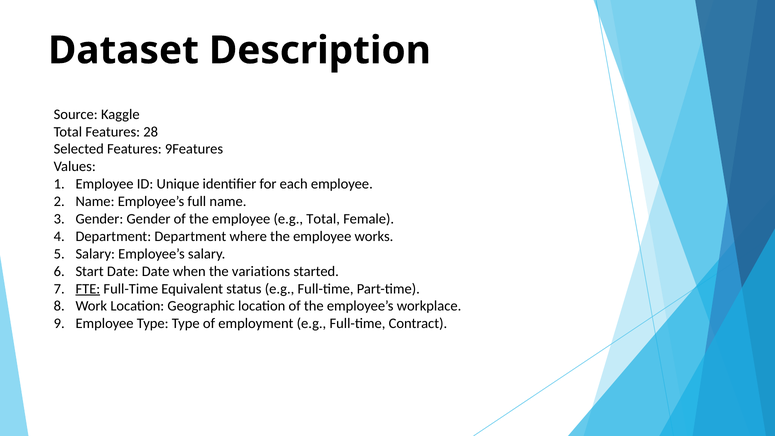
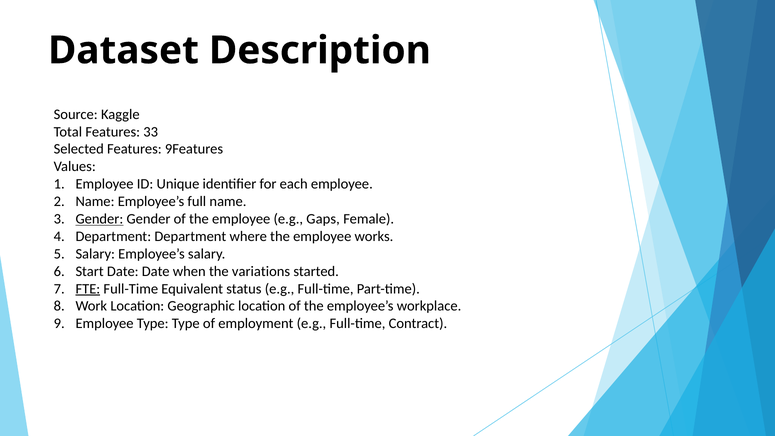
28: 28 -> 33
Gender at (99, 219) underline: none -> present
e.g Total: Total -> Gaps
